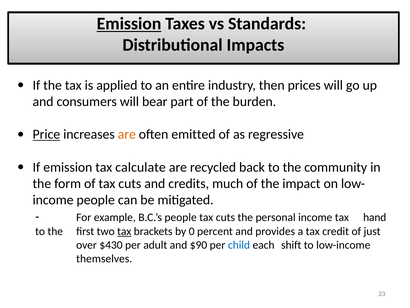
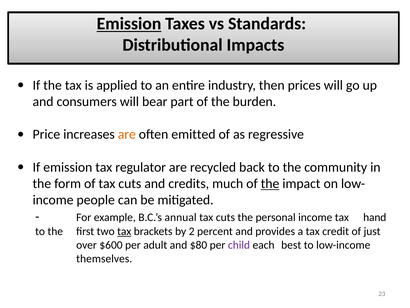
Price underline: present -> none
calculate: calculate -> regulator
the at (270, 183) underline: none -> present
B.C.’s people: people -> annual
0: 0 -> 2
$430: $430 -> $600
$90: $90 -> $80
child colour: blue -> purple
shift: shift -> best
